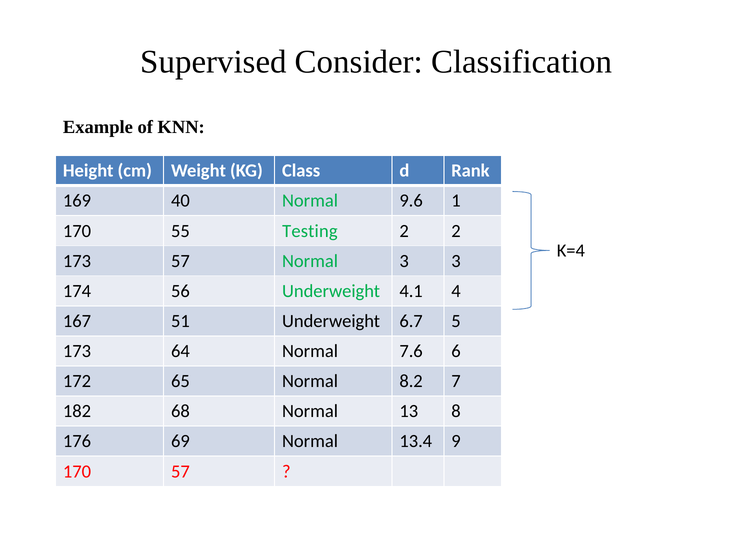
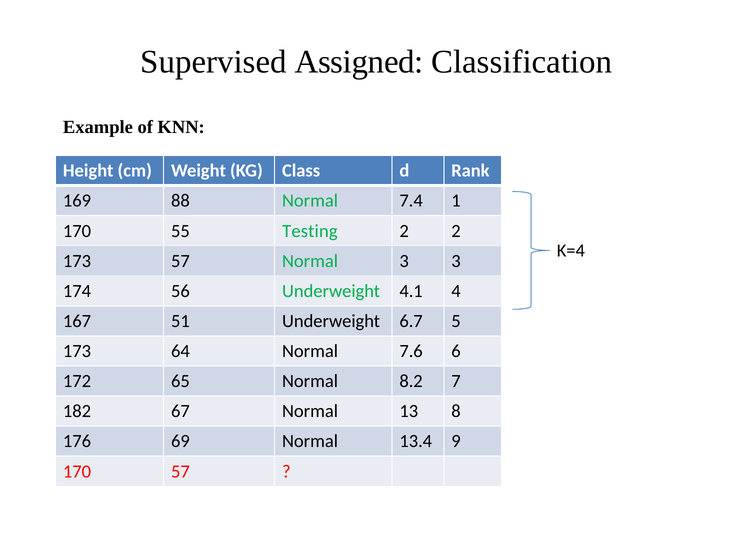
Consider: Consider -> Assigned
40: 40 -> 88
9.6: 9.6 -> 7.4
68: 68 -> 67
